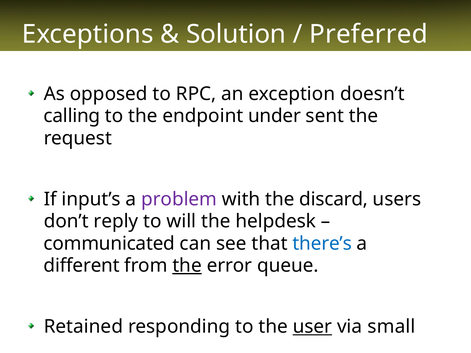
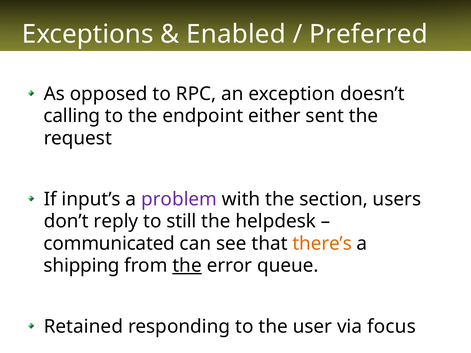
Solution: Solution -> Enabled
under: under -> either
discard: discard -> section
will: will -> still
there’s colour: blue -> orange
different: different -> shipping
user underline: present -> none
small: small -> focus
